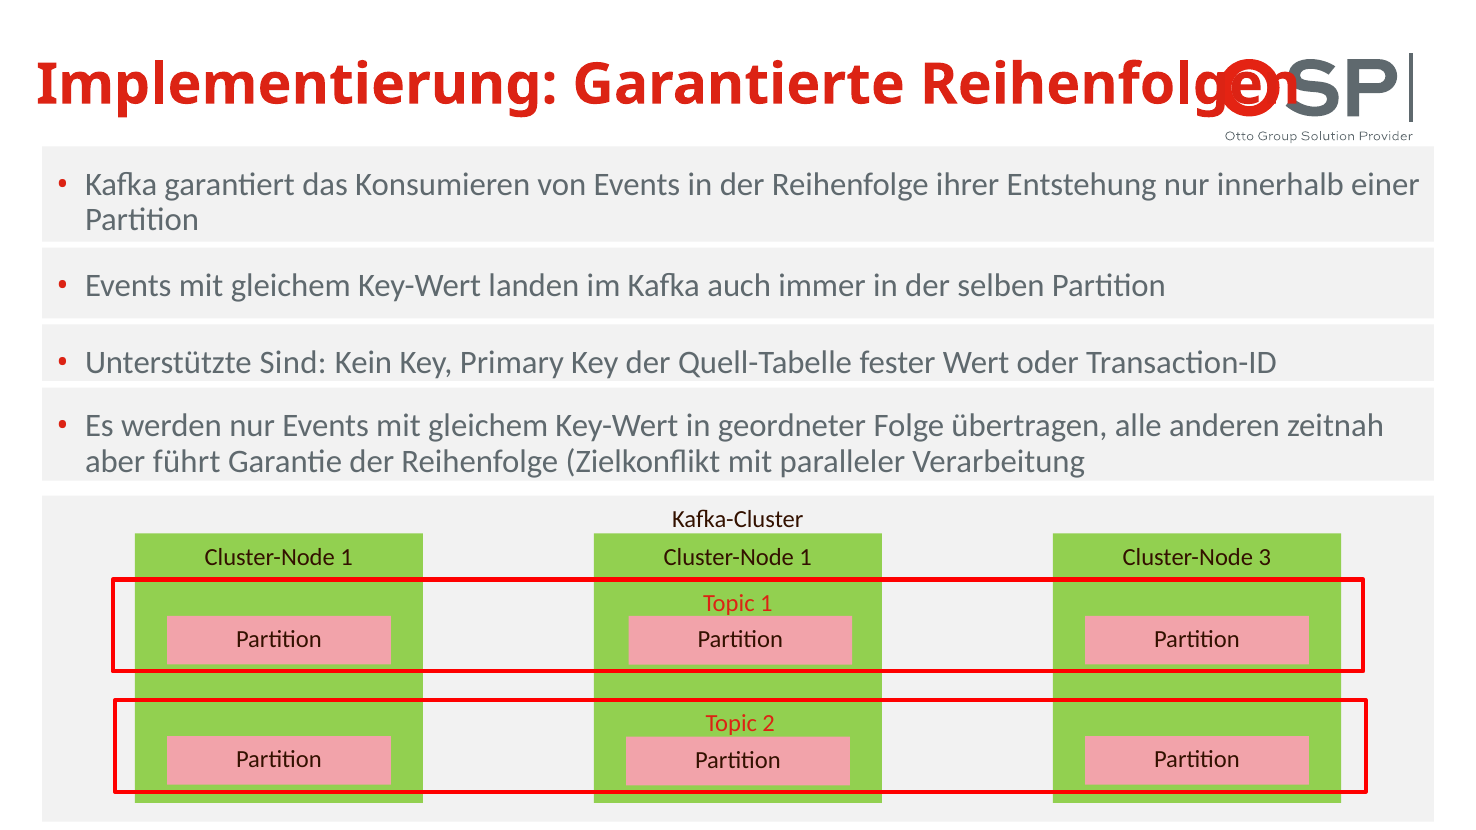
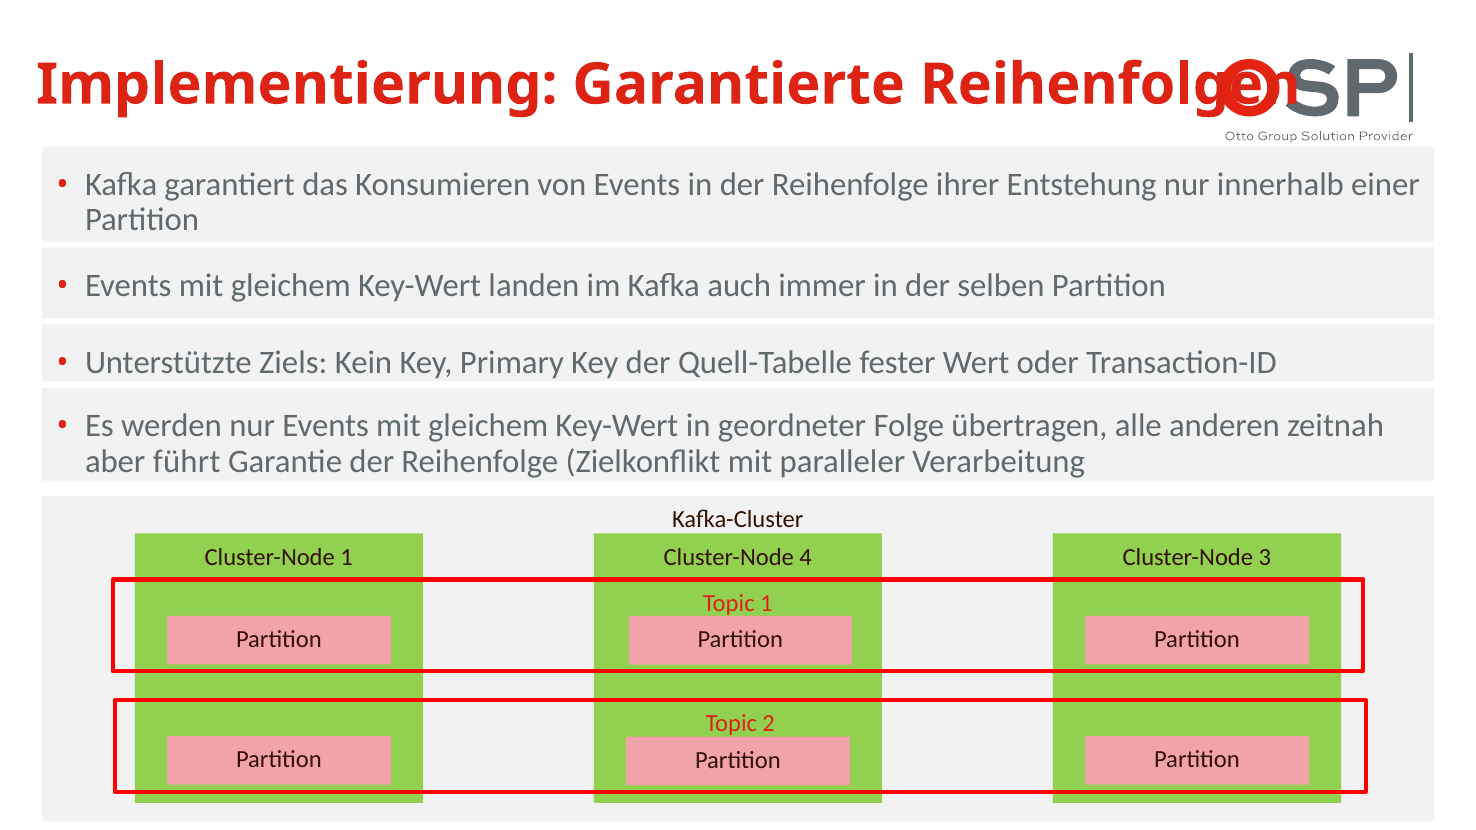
Sind: Sind -> Ziels
1 at (806, 557): 1 -> 4
